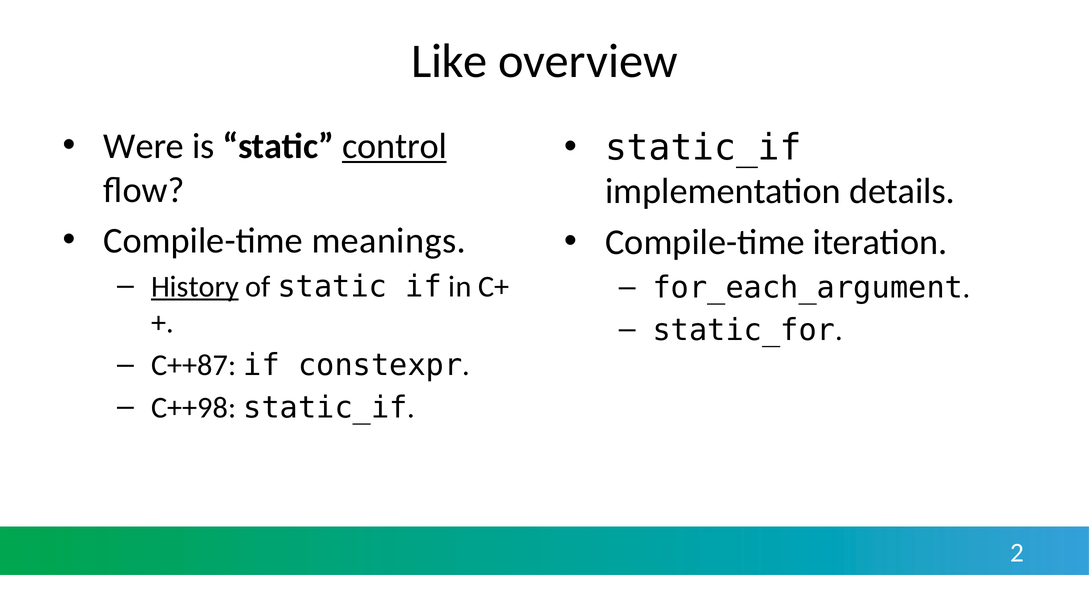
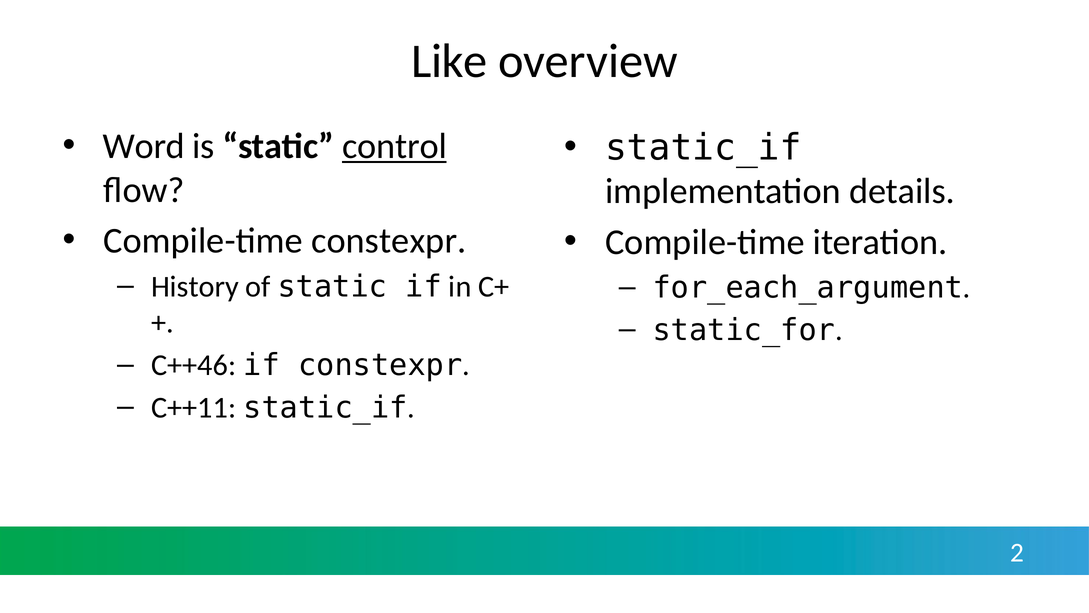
Were: Were -> Word
Compile-time meanings: meanings -> constexpr
History underline: present -> none
C++87: C++87 -> C++46
C++98: C++98 -> C++11
